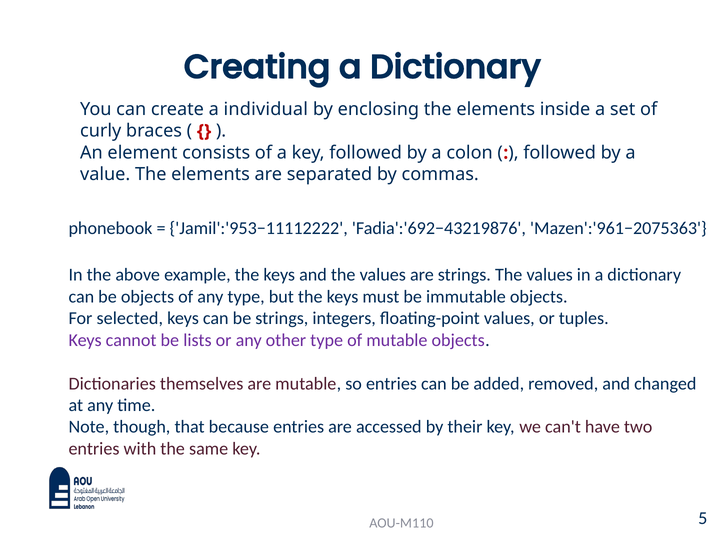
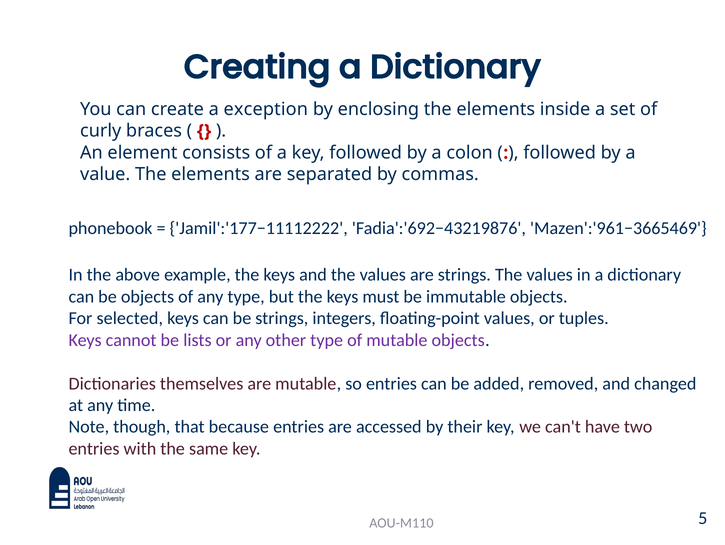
individual: individual -> exception
Jamil':'953−11112222: Jamil':'953−11112222 -> Jamil':'177−11112222
Mazen':'961−2075363: Mazen':'961−2075363 -> Mazen':'961−3665469
